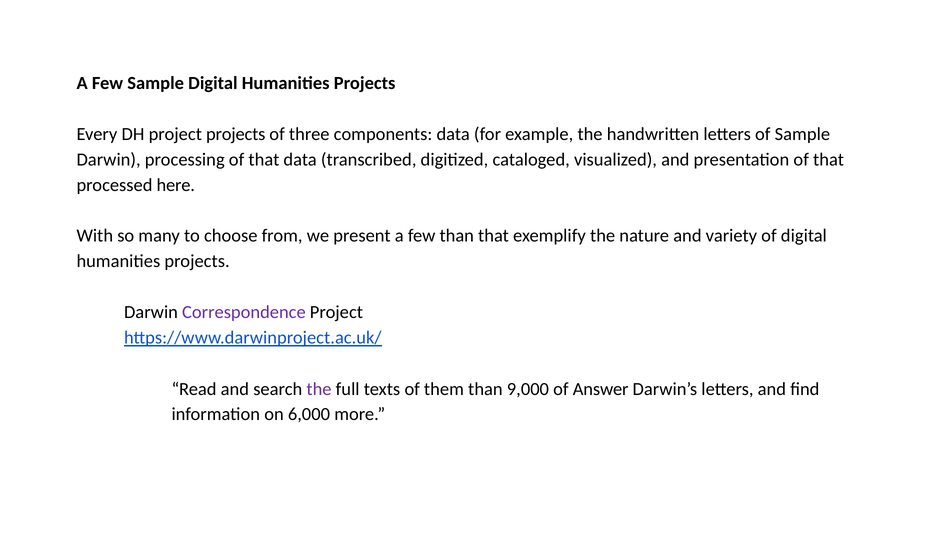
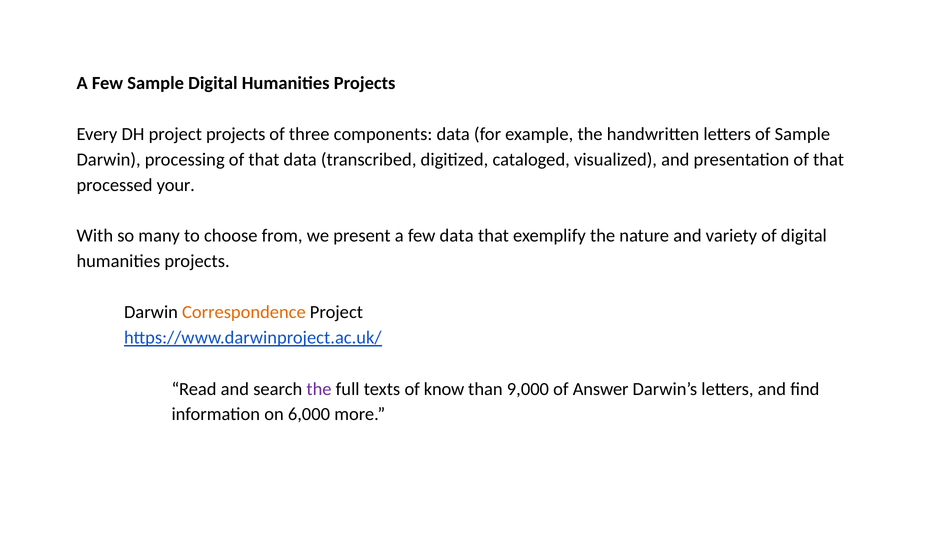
here: here -> your
few than: than -> data
Correspondence colour: purple -> orange
them: them -> know
